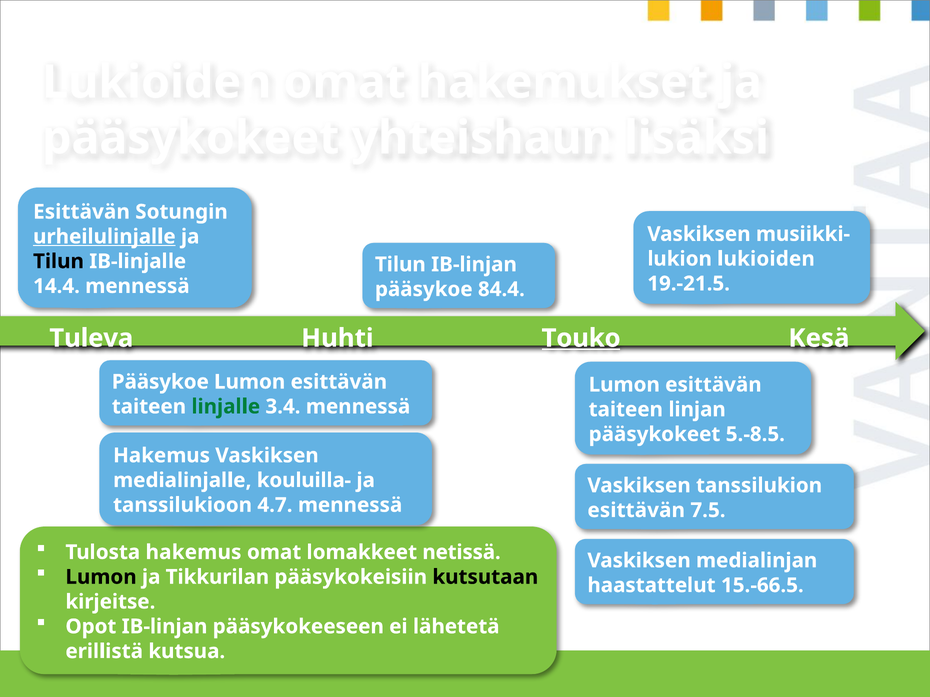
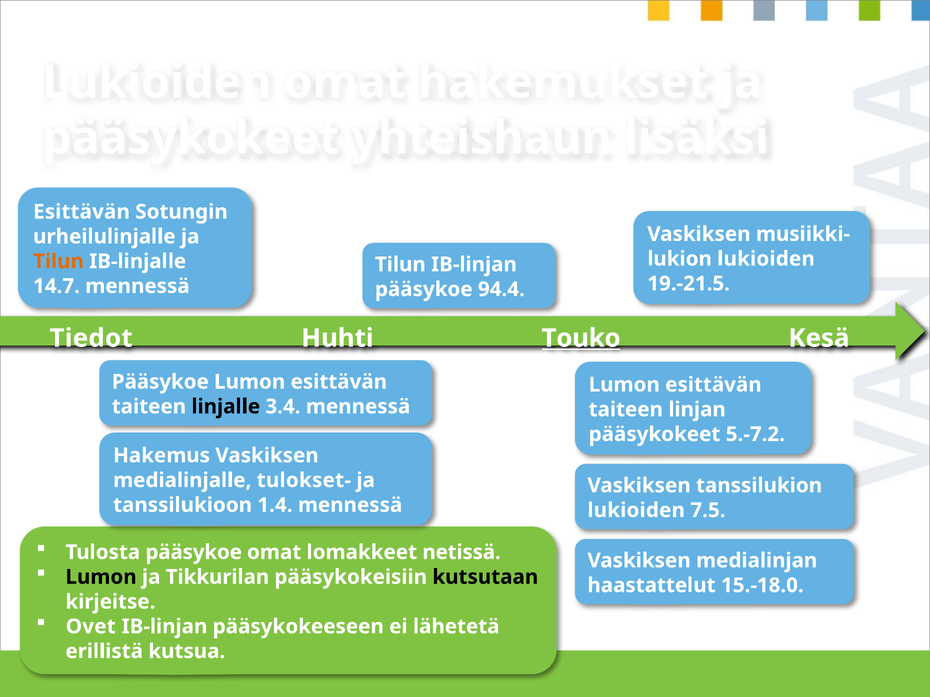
urheilulinjalle underline: present -> none
Tilun at (59, 262) colour: black -> orange
14.4: 14.4 -> 14.7
84.4: 84.4 -> 94.4
Tuleva: Tuleva -> Tiedot
linjalle colour: green -> black
5.-8.5: 5.-8.5 -> 5.-7.2
kouluilla-: kouluilla- -> tulokset-
4.7: 4.7 -> 1.4
esittävän at (636, 511): esittävän -> lukioiden
Tulosta hakemus: hakemus -> pääsykoe
15.-66.5: 15.-66.5 -> 15.-18.0
Opot: Opot -> Ovet
